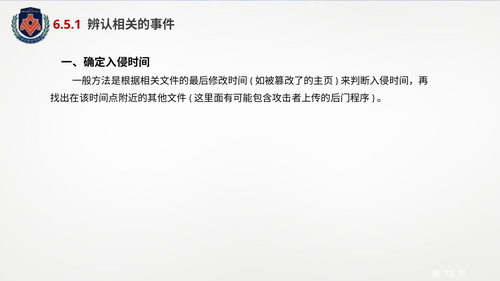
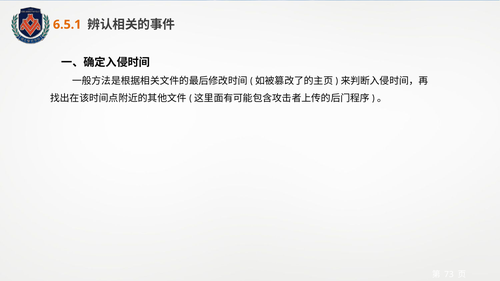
6.5.1 colour: red -> orange
